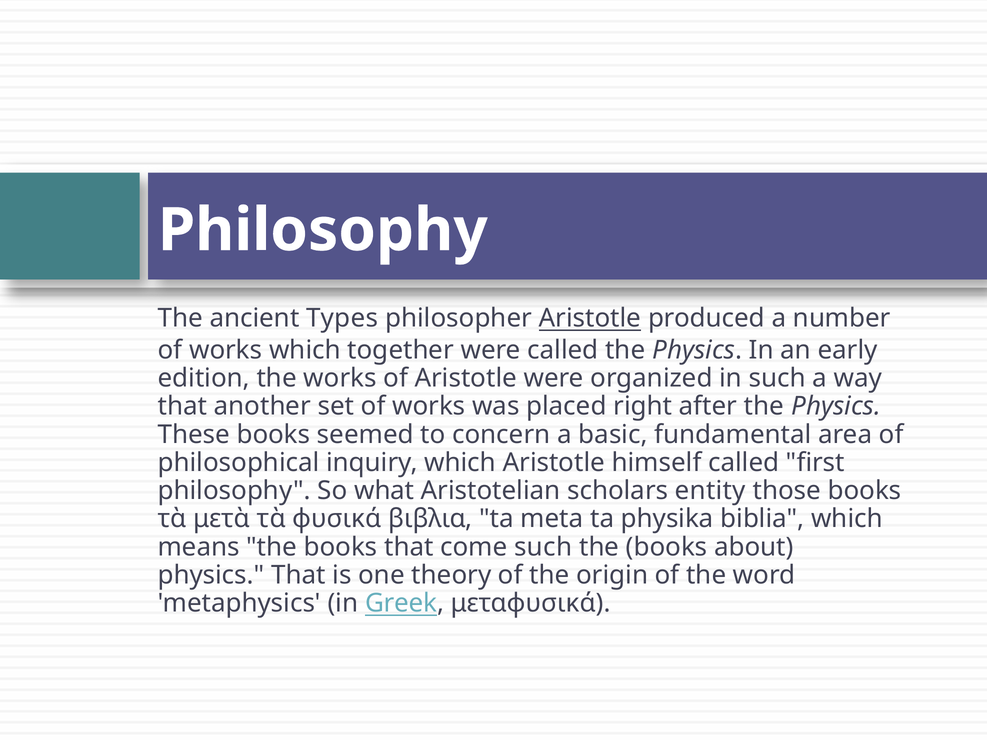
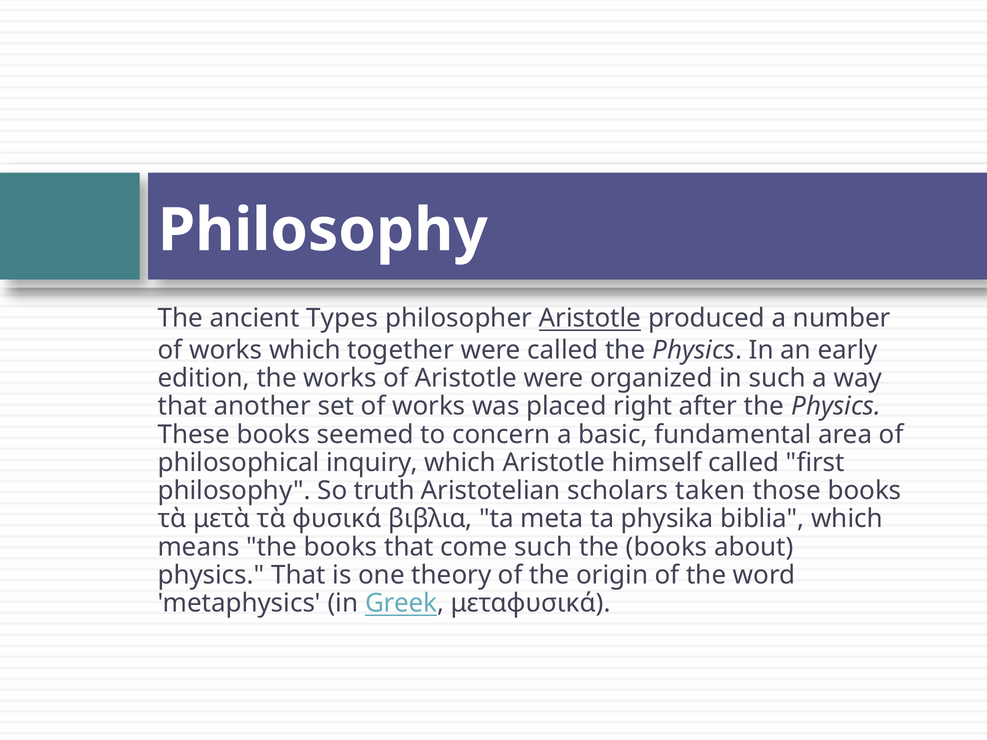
what: what -> truth
entity: entity -> taken
